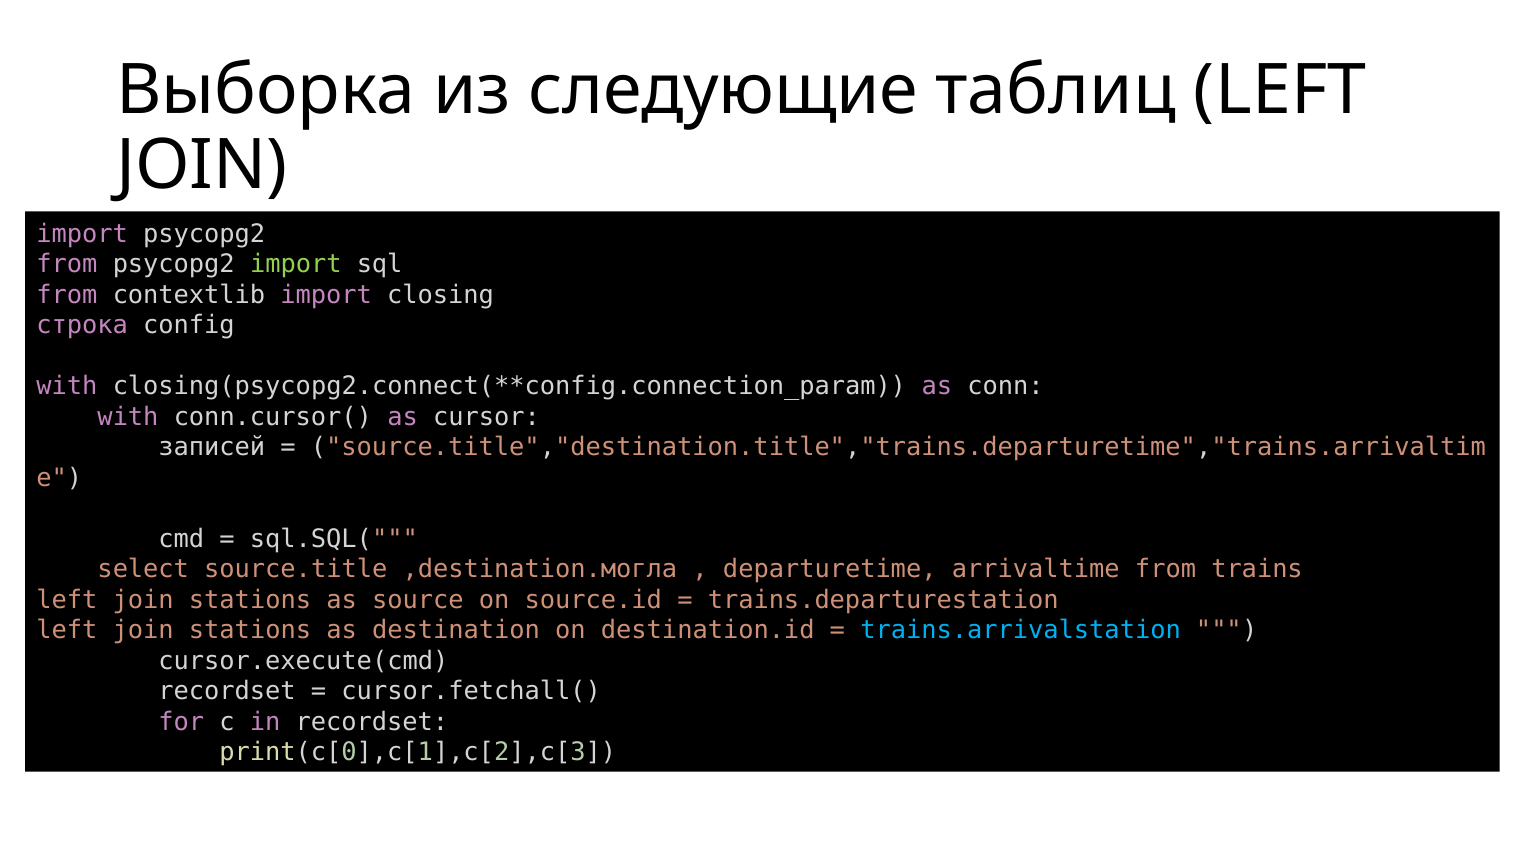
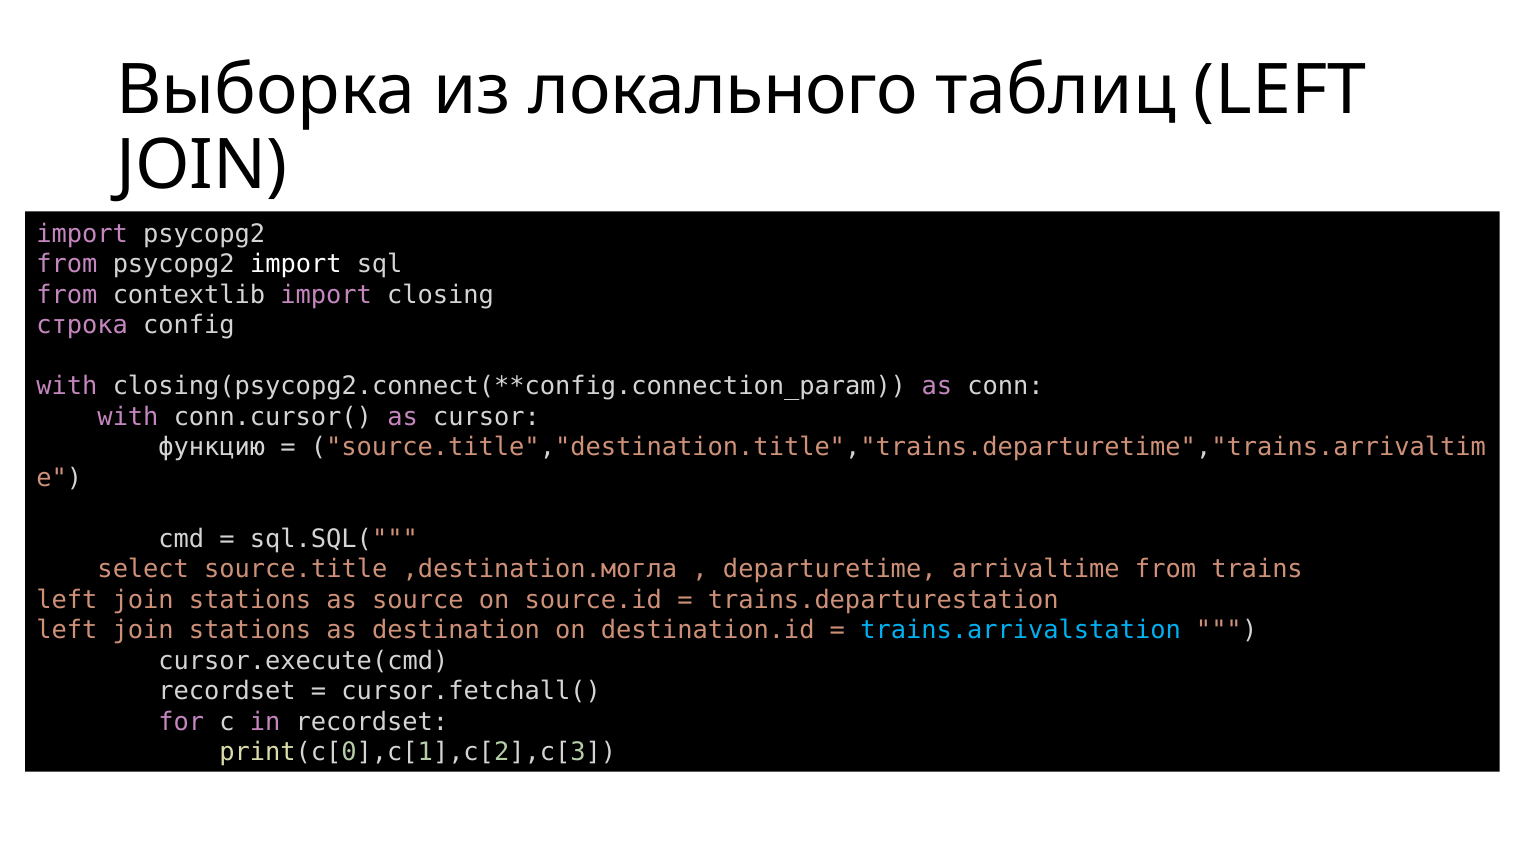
следующие: следующие -> локального
import at (296, 265) colour: light green -> white
записей: записей -> функцию
